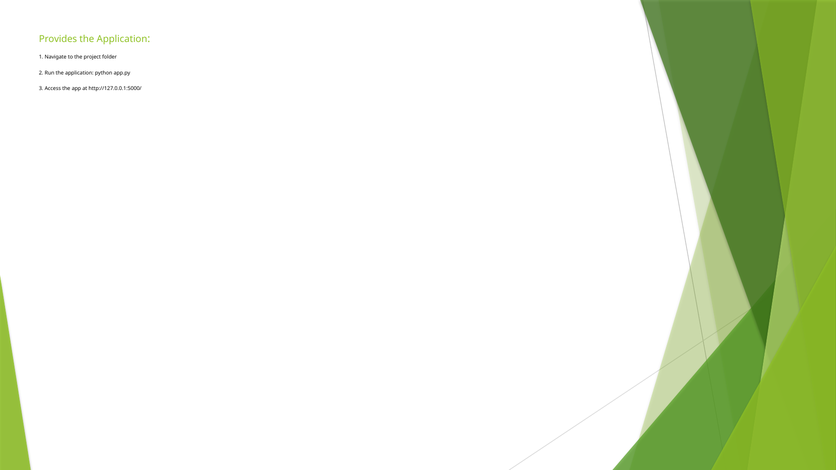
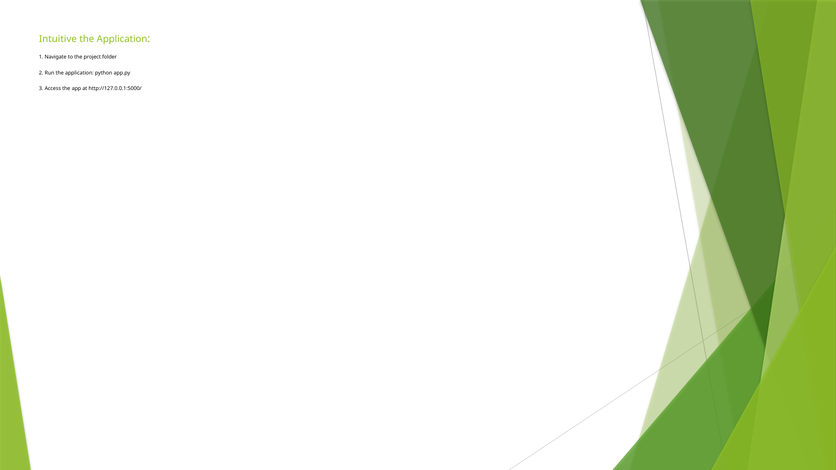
Provides: Provides -> Intuitive
